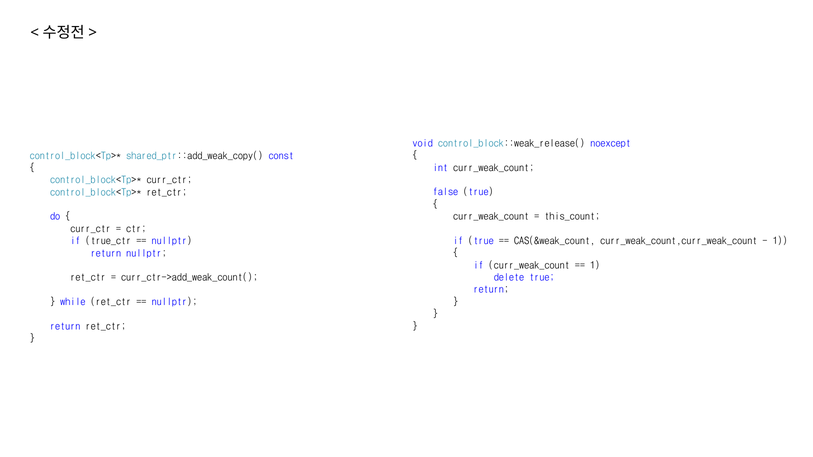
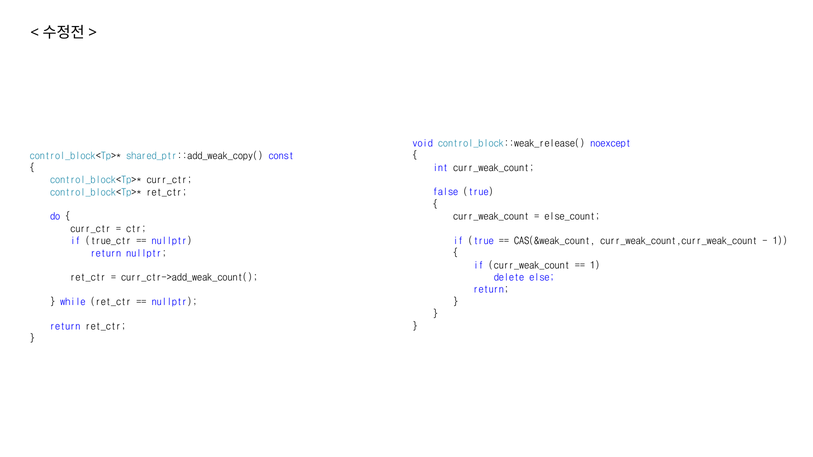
this_count: this_count -> else_count
delete true: true -> else
